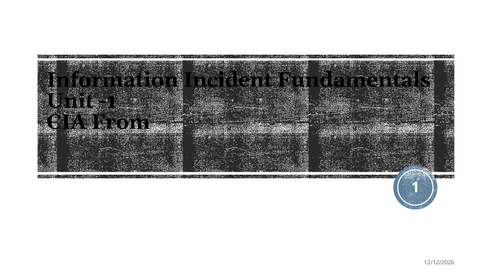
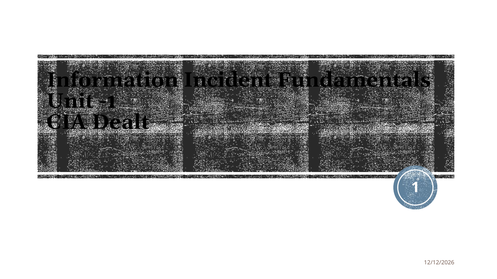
From: From -> Dealt
